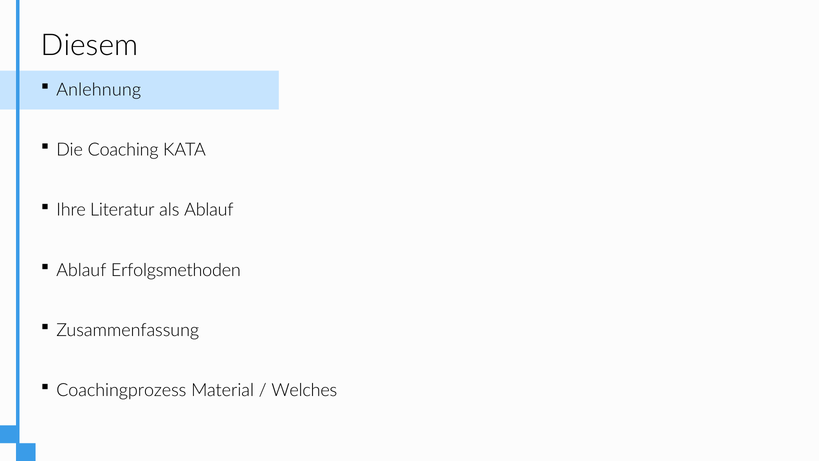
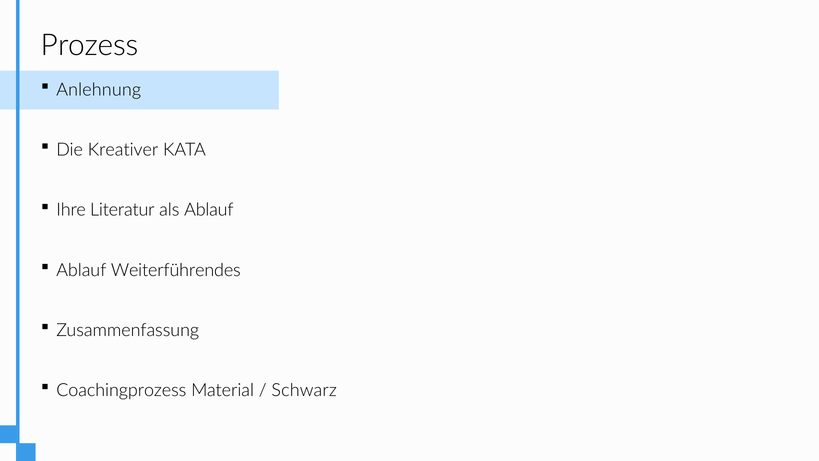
Diesem: Diesem -> Prozess
Coaching: Coaching -> Kreativer
Erfolgsmethoden: Erfolgsmethoden -> Weiterführendes
Welches: Welches -> Schwarz
